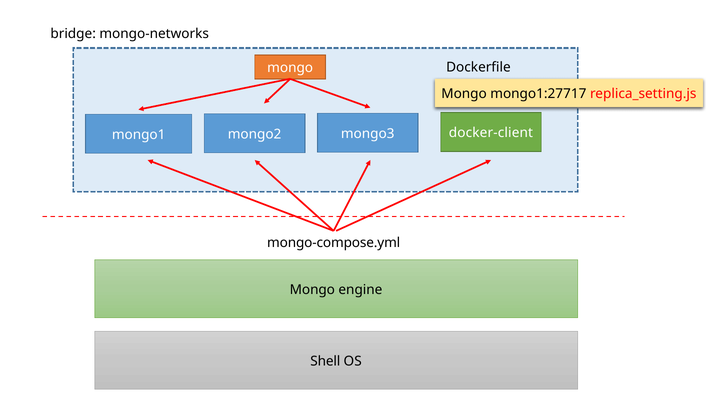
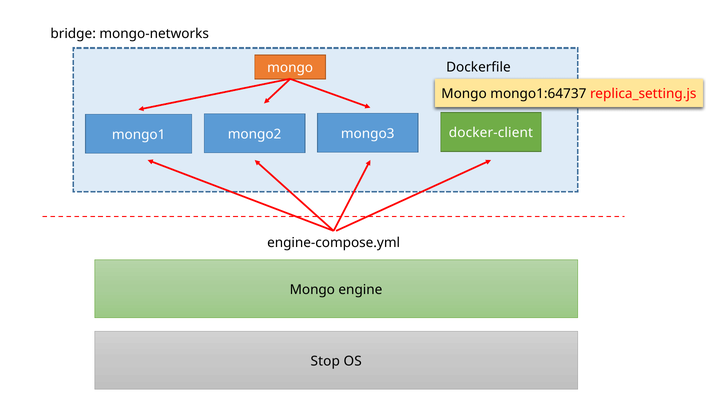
mongo1:27717: mongo1:27717 -> mongo1:64737
mongo-compose.yml: mongo-compose.yml -> engine-compose.yml
Shell: Shell -> Stop
